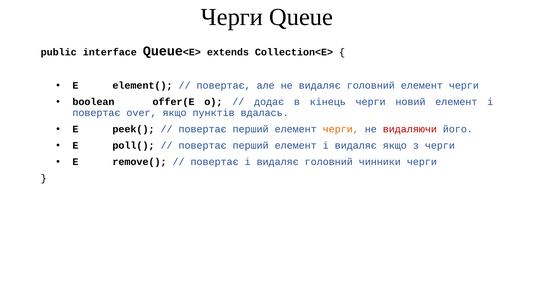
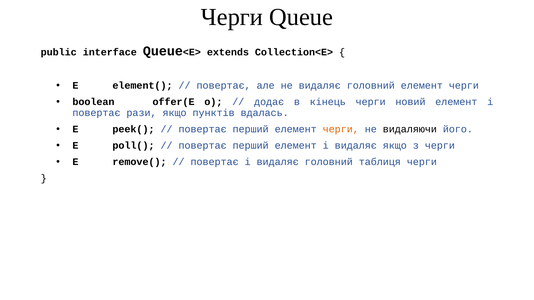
over: over -> рази
видаляючи colour: red -> black
чинники: чинники -> таблиця
